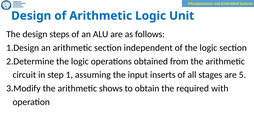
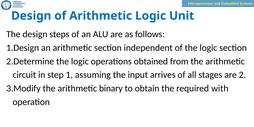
inserts: inserts -> arrives
5: 5 -> 2
shows: shows -> binary
